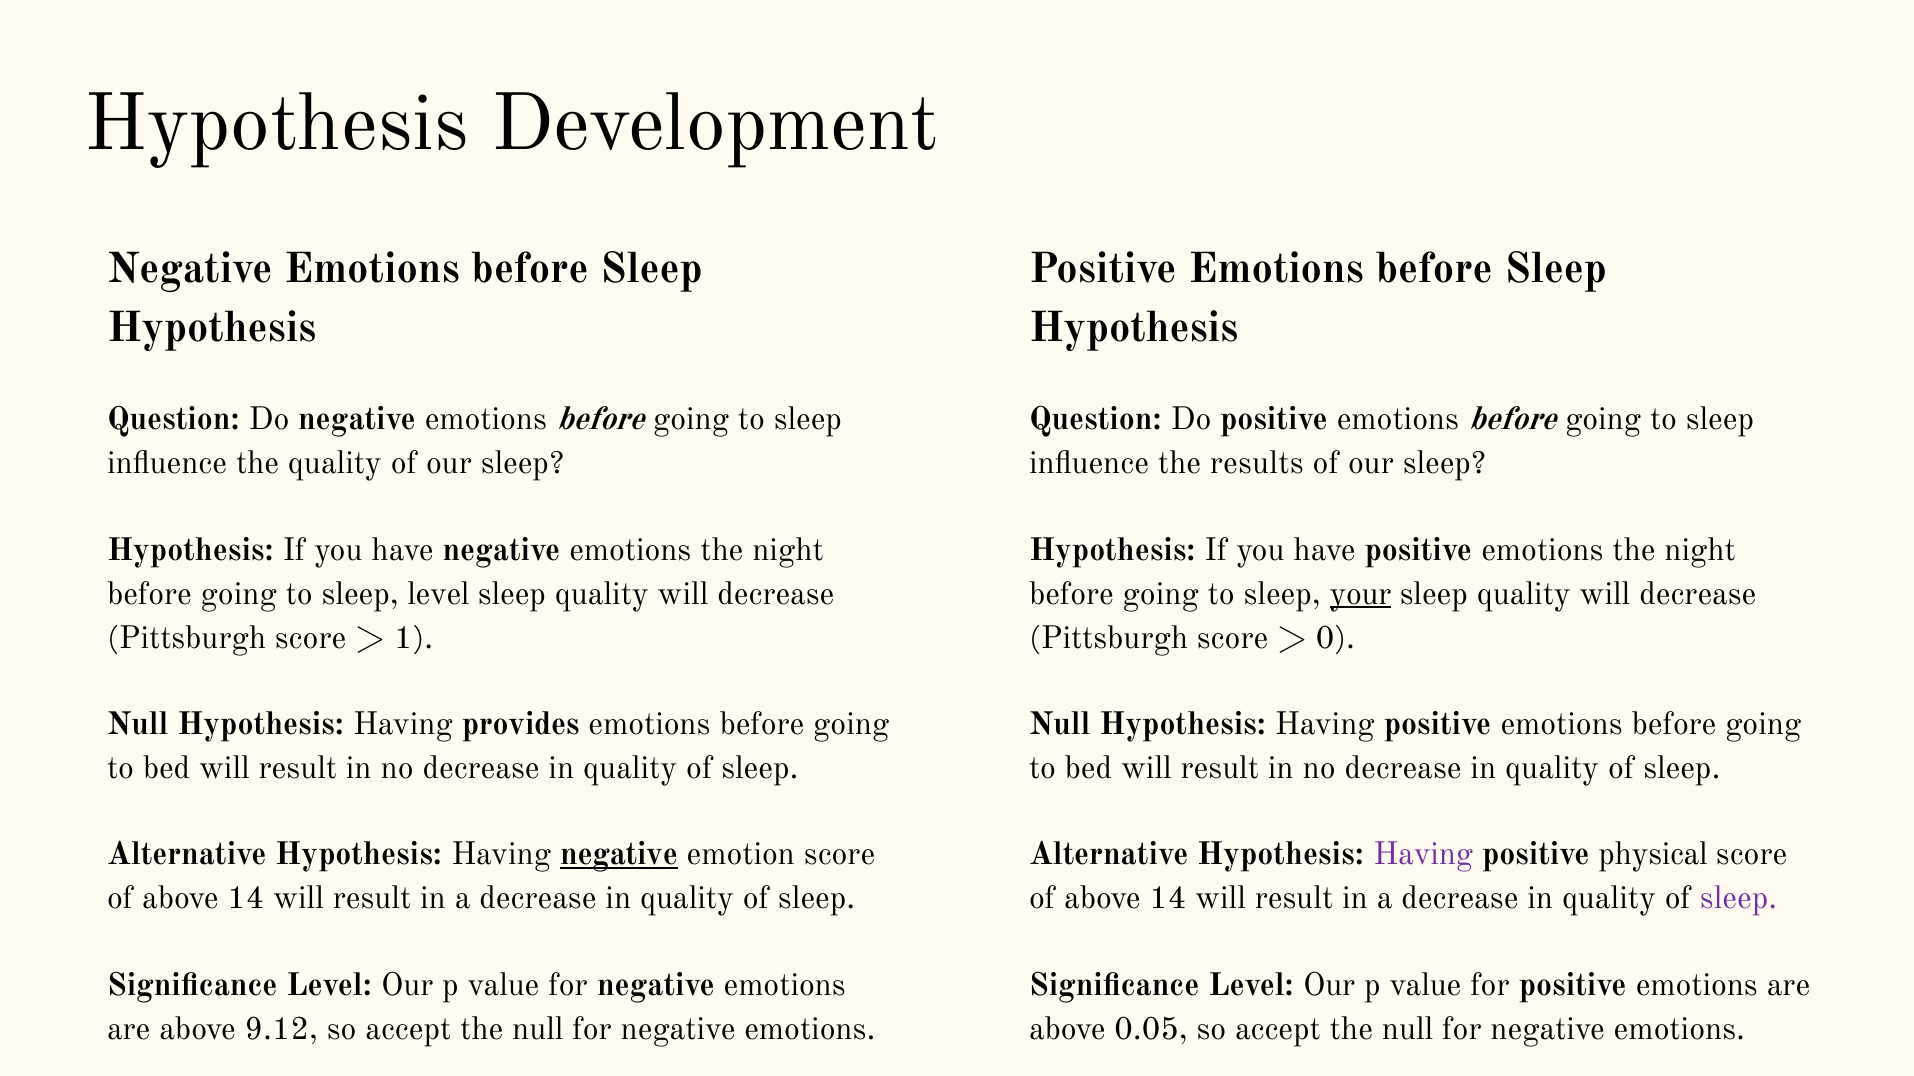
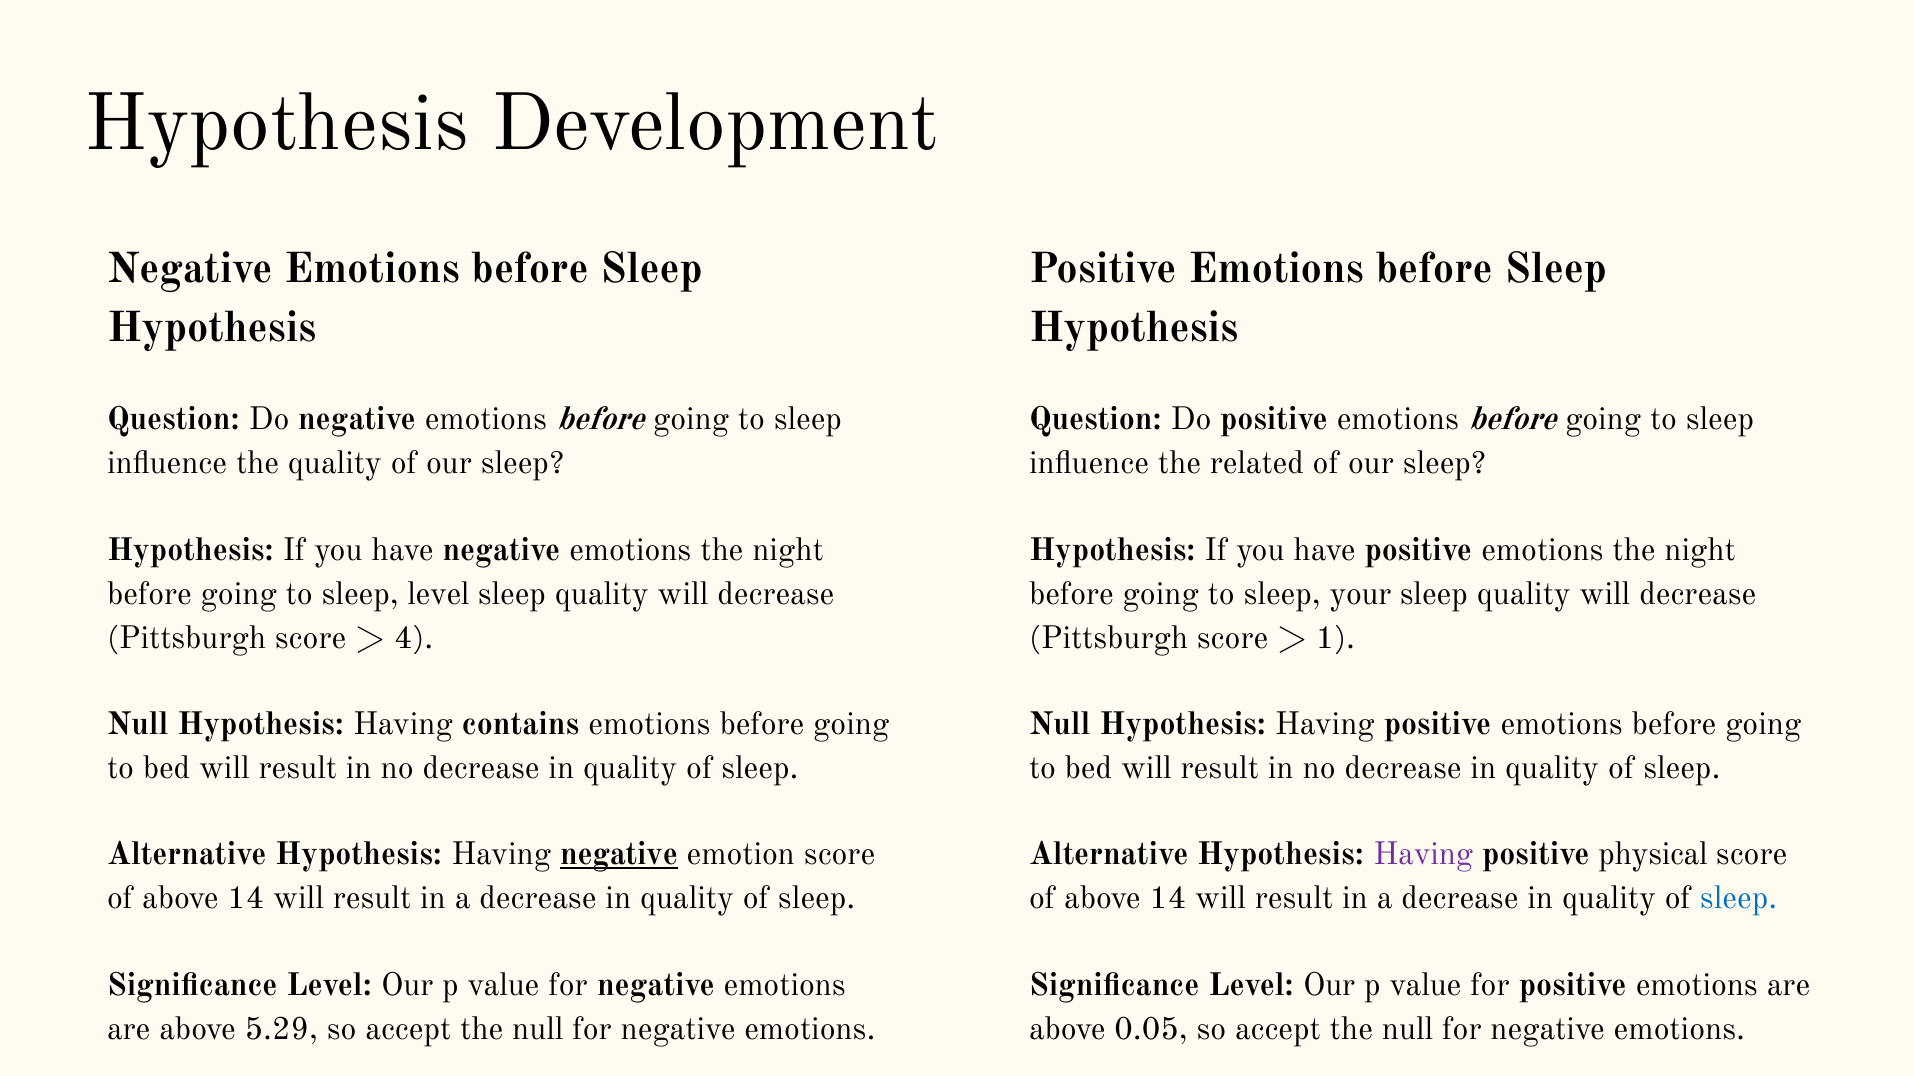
results: results -> related
your underline: present -> none
1: 1 -> 4
0: 0 -> 1
provides: provides -> contains
sleep at (1739, 899) colour: purple -> blue
9.12: 9.12 -> 5.29
